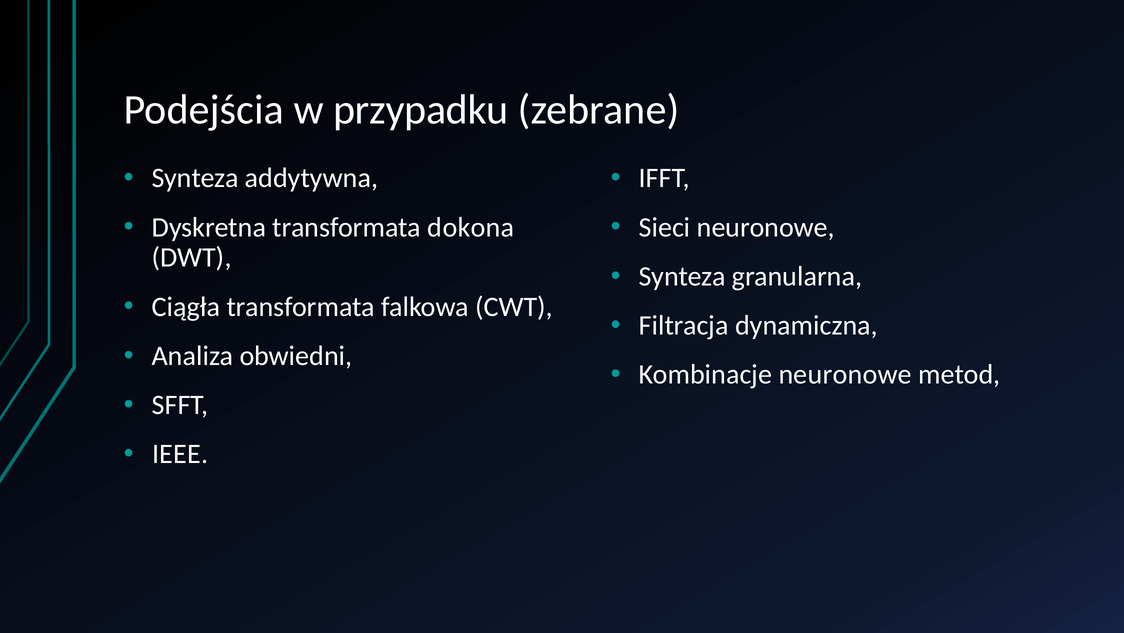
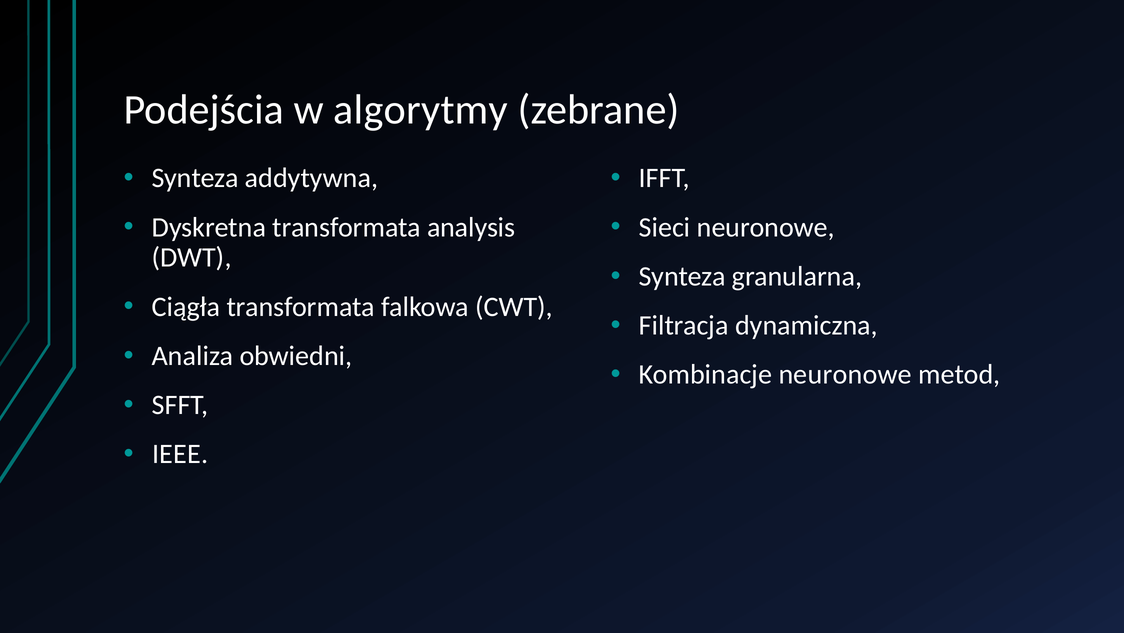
przypadku: przypadku -> algorytmy
dokona: dokona -> analysis
